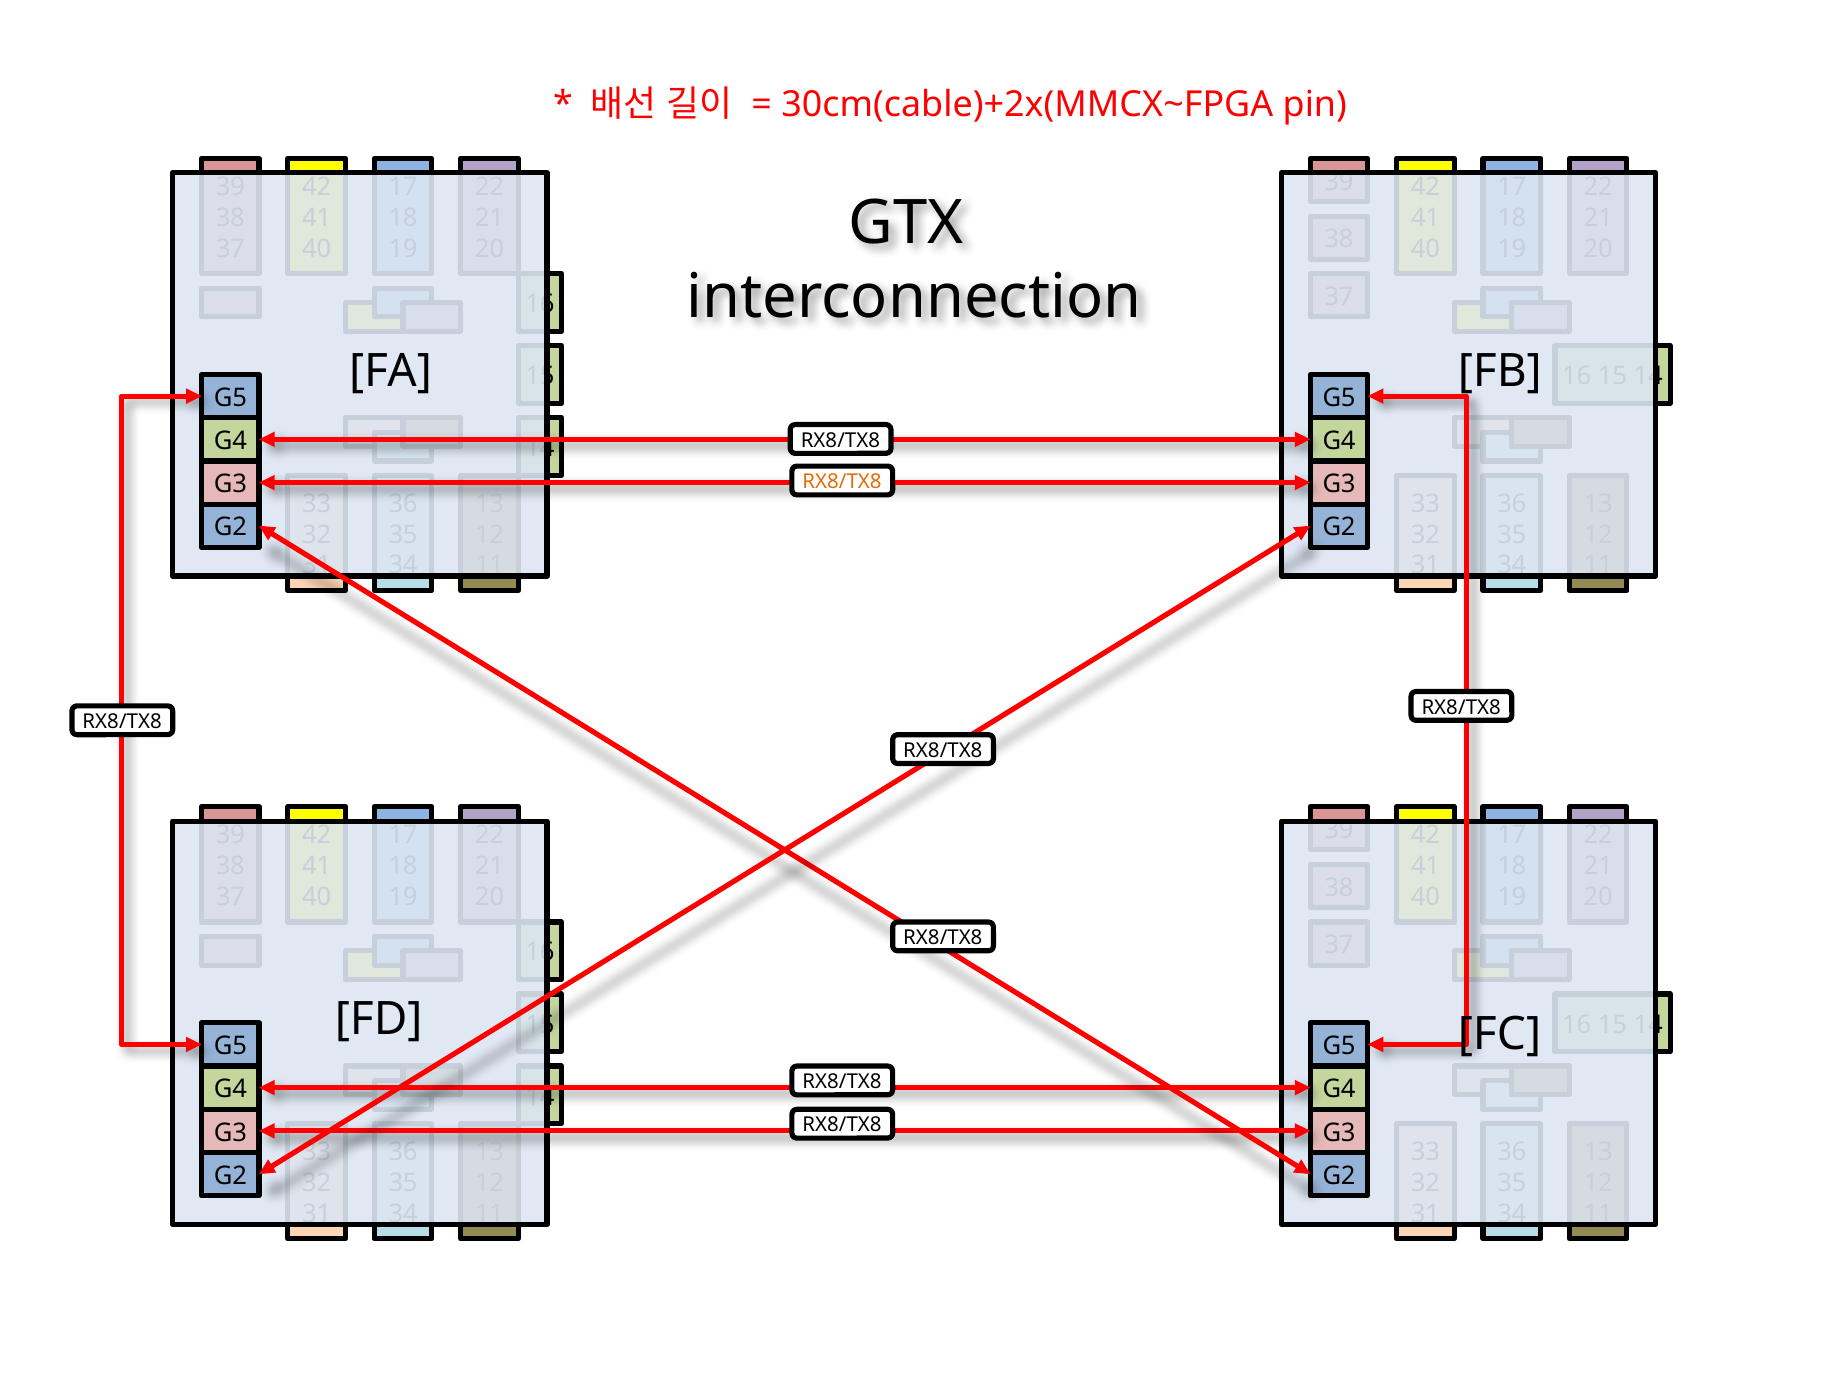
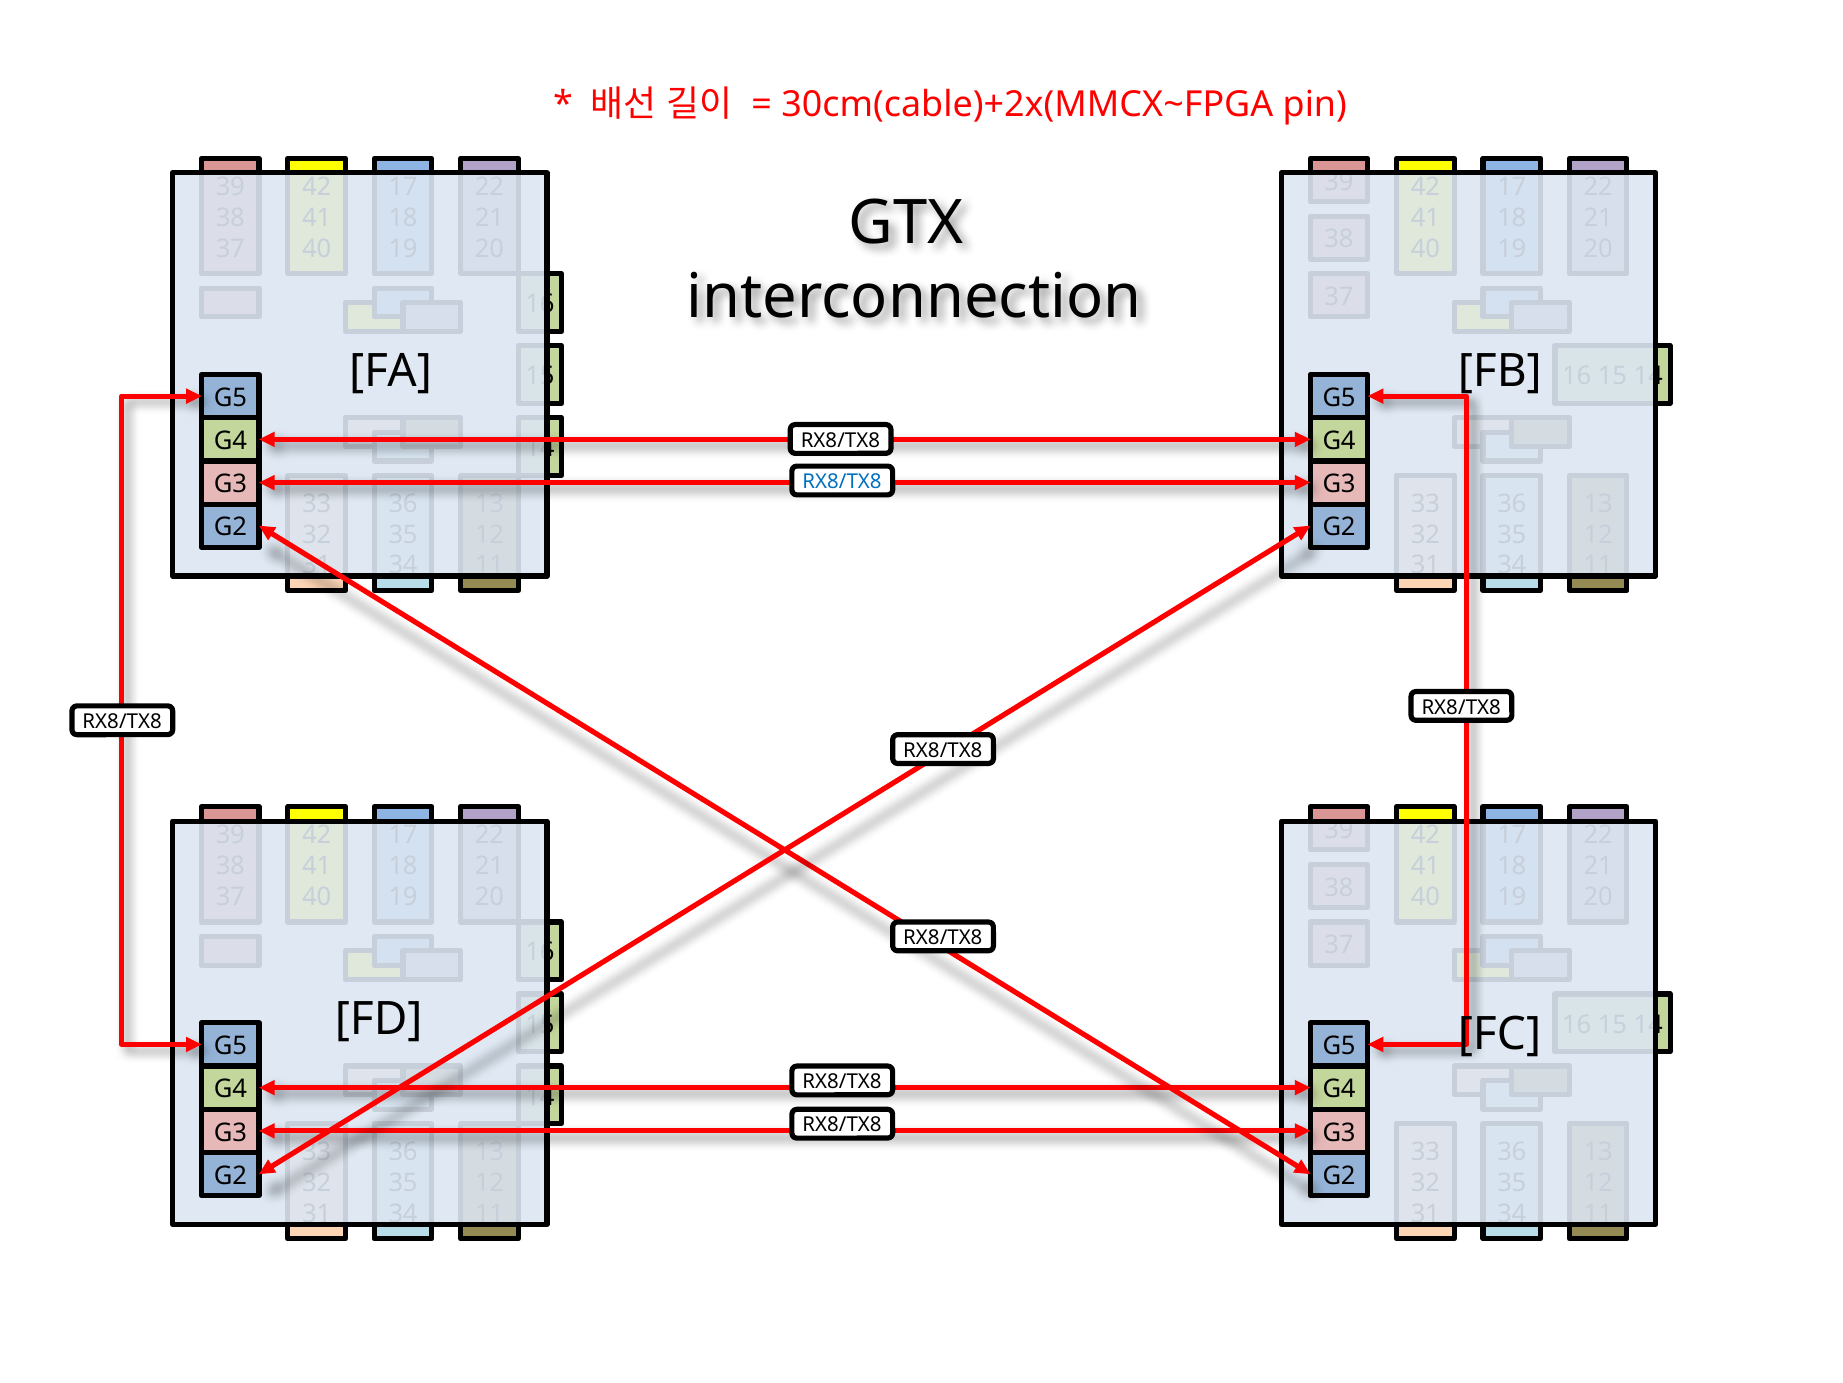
RX8/TX8 at (842, 482) colour: orange -> blue
